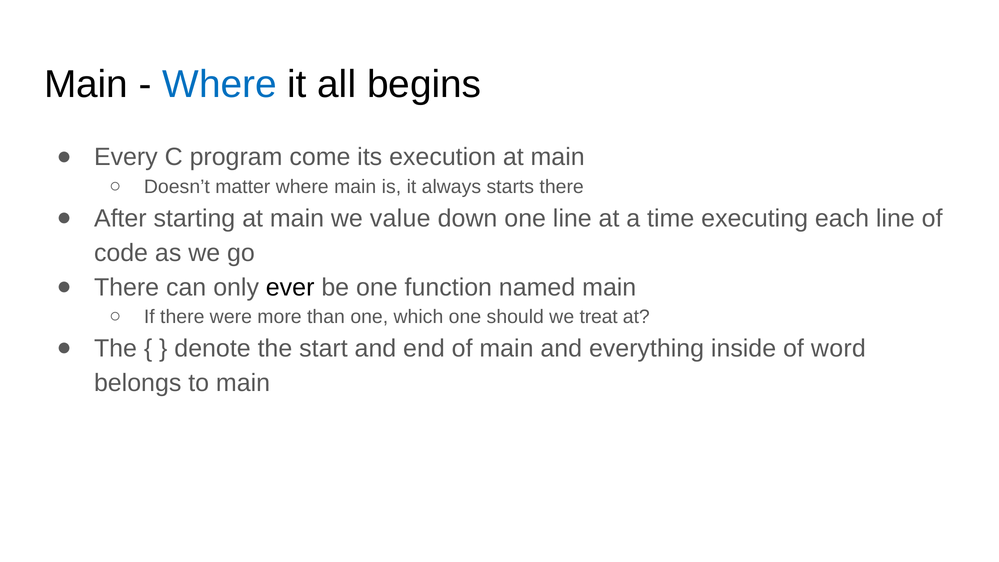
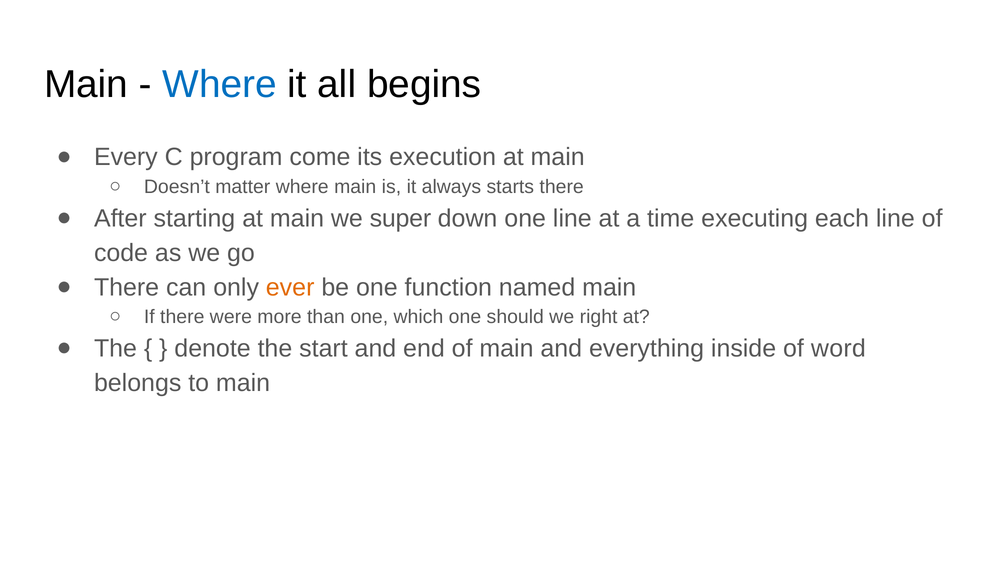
value: value -> super
ever colour: black -> orange
treat: treat -> right
